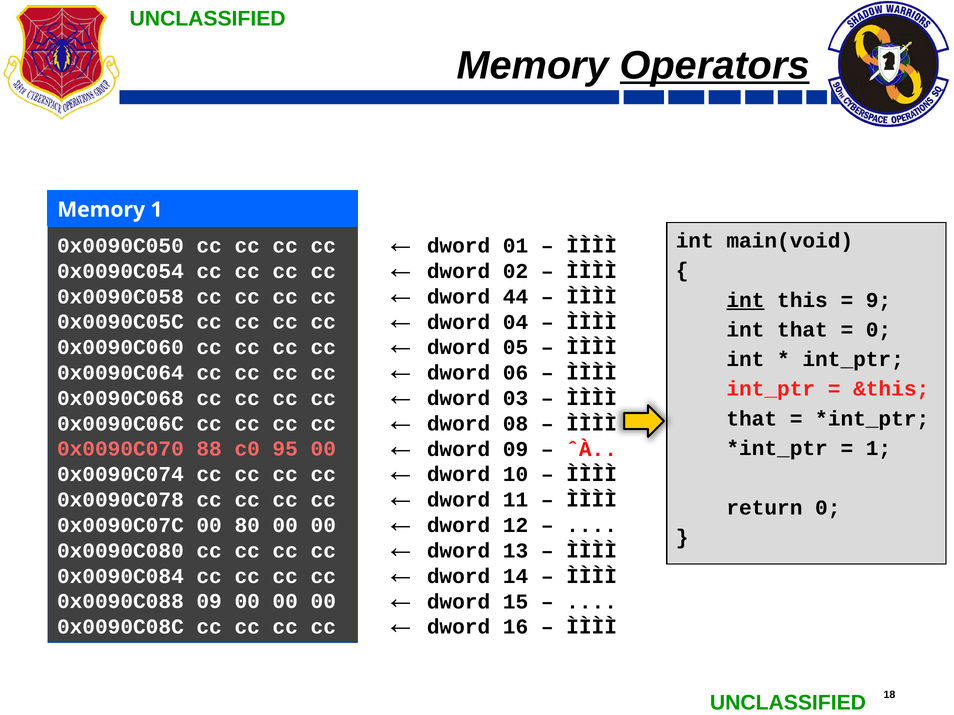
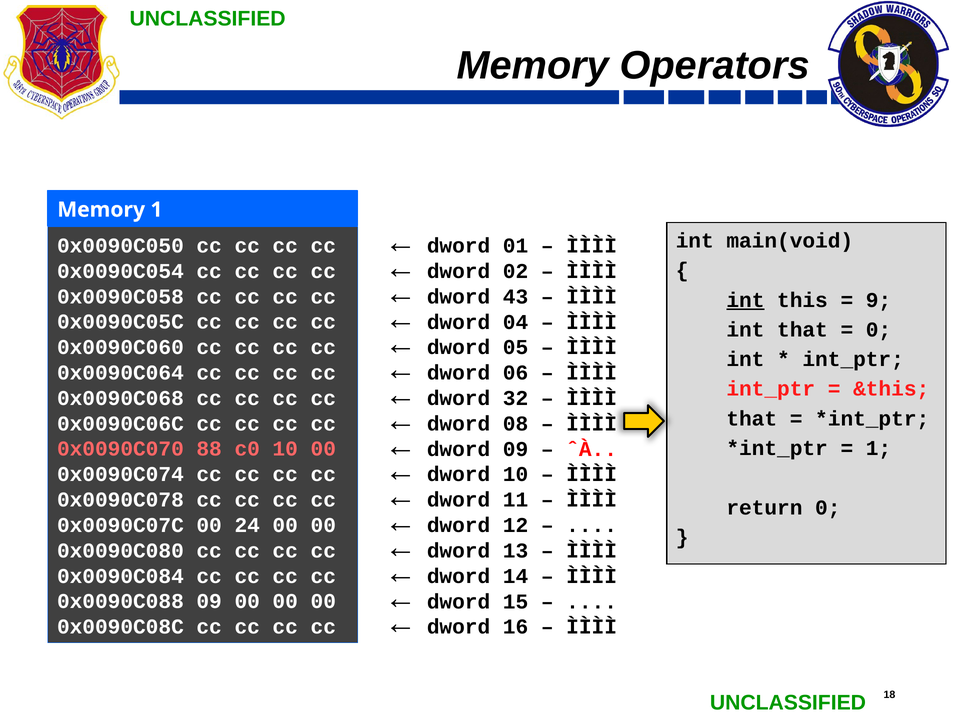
Operators underline: present -> none
44: 44 -> 43
03: 03 -> 32
c0 95: 95 -> 10
80: 80 -> 24
